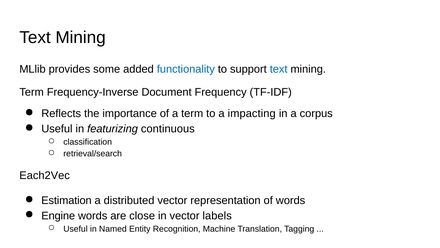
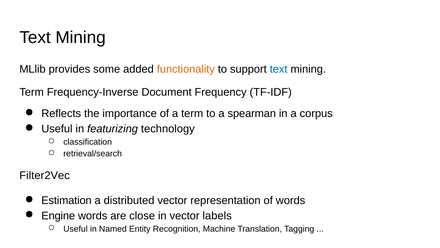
functionality colour: blue -> orange
impacting: impacting -> spearman
continuous: continuous -> technology
Each2Vec: Each2Vec -> Filter2Vec
